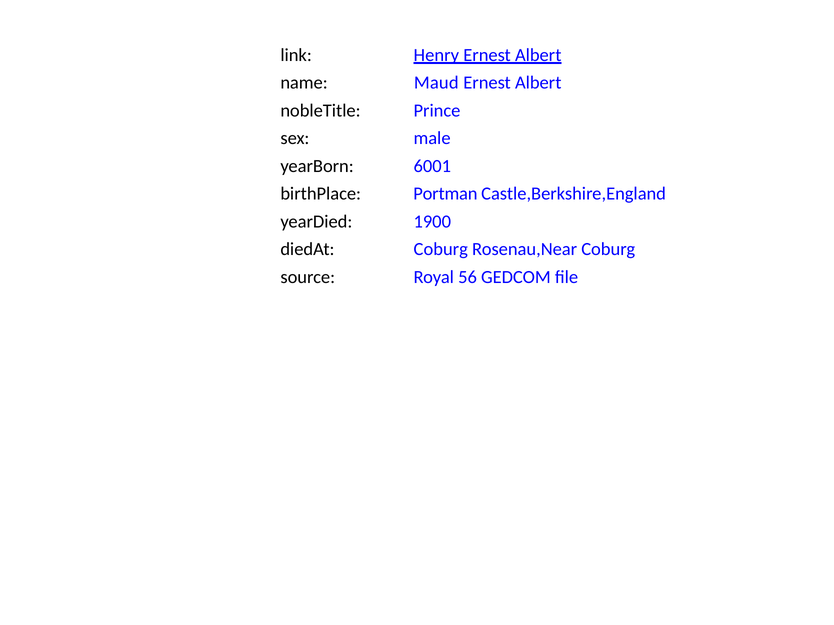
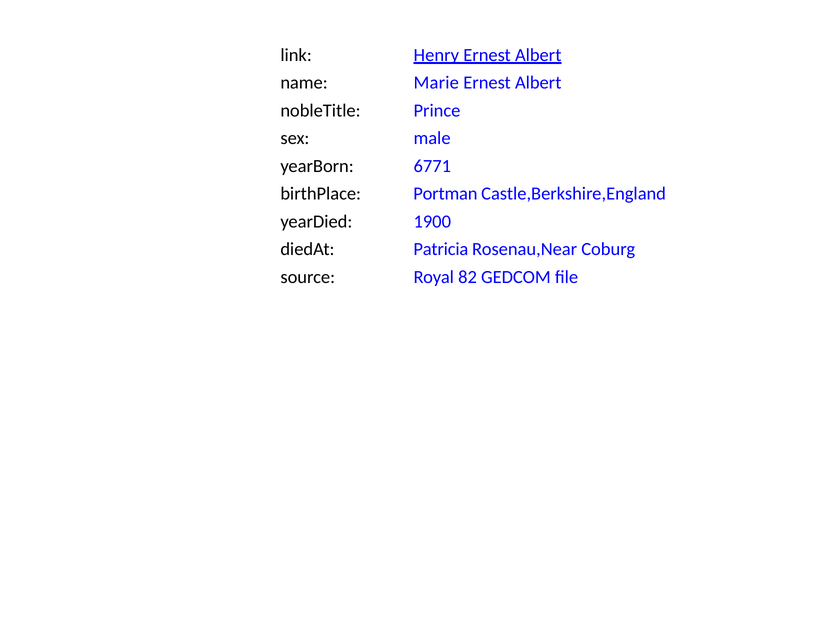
Maud: Maud -> Marie
6001: 6001 -> 6771
diedAt Coburg: Coburg -> Patricia
56: 56 -> 82
